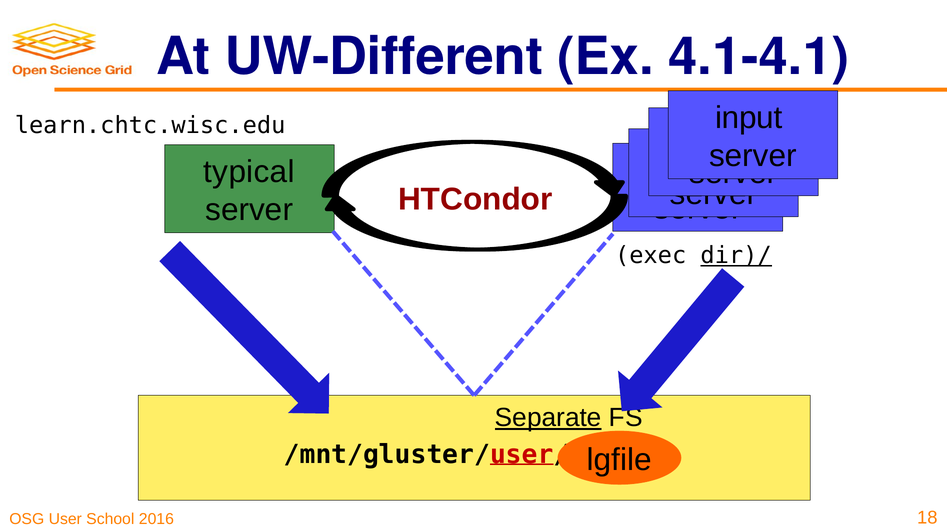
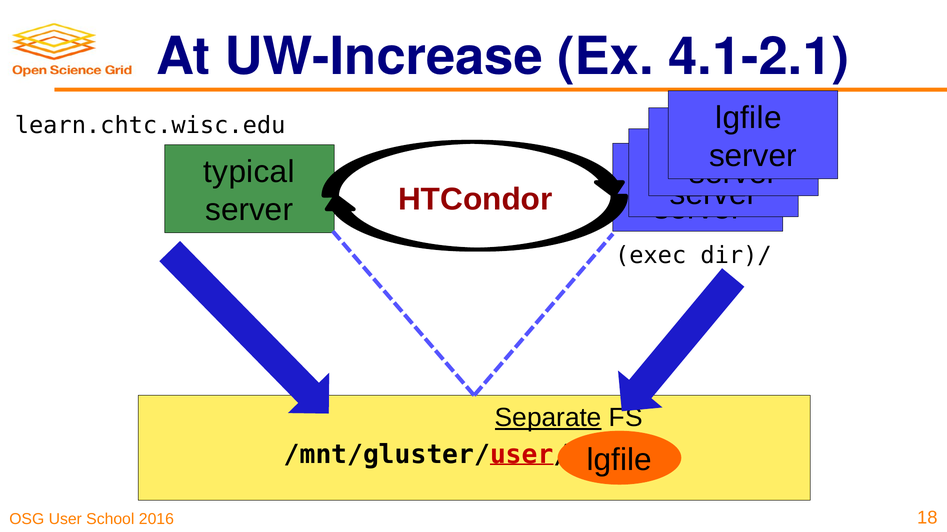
UW-Different: UW-Different -> UW-Increase
4.1-4.1: 4.1-4.1 -> 4.1-2.1
input at (749, 118): input -> lgfile
dir)/ underline: present -> none
